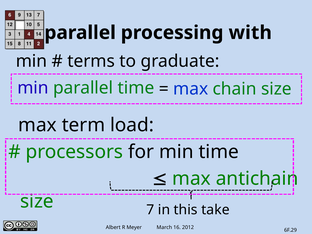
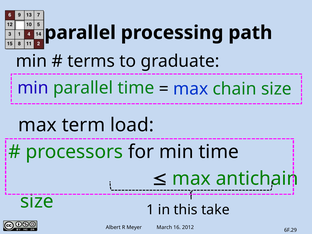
with: with -> path
7: 7 -> 1
